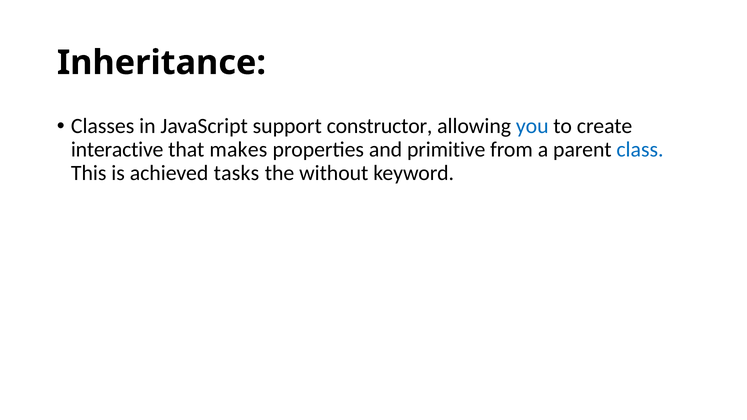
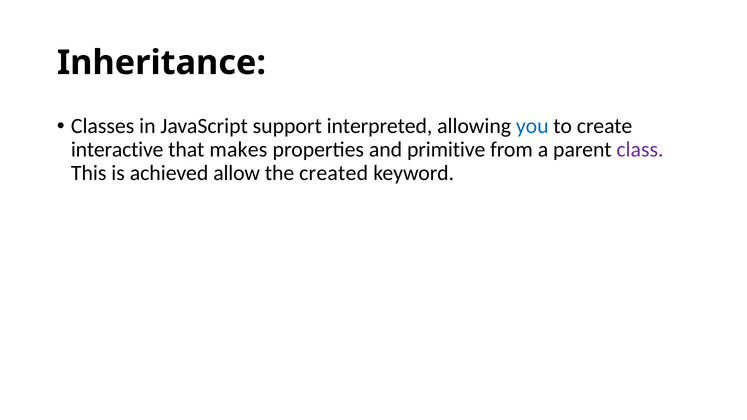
constructor: constructor -> interpreted
class colour: blue -> purple
tasks: tasks -> allow
without: without -> created
